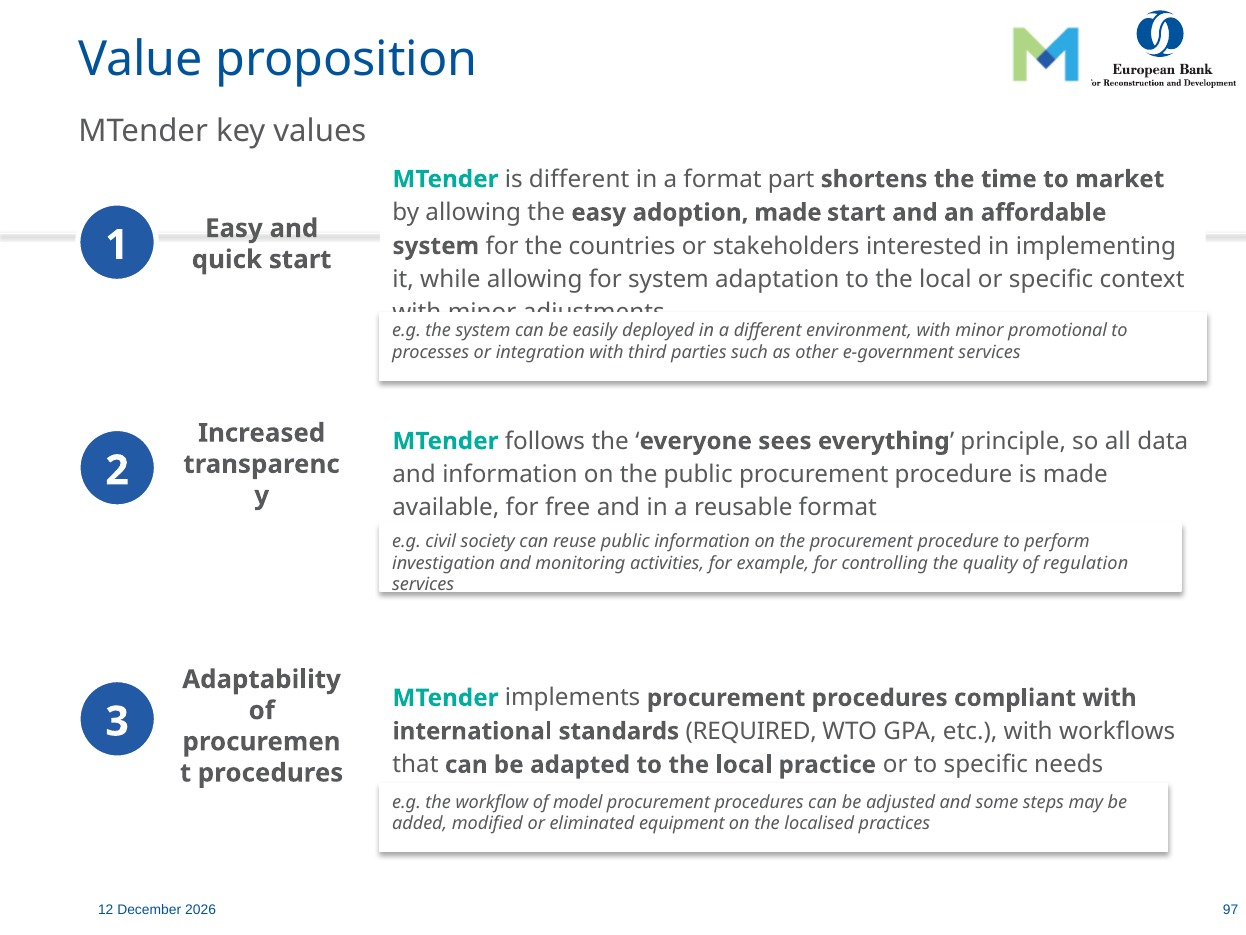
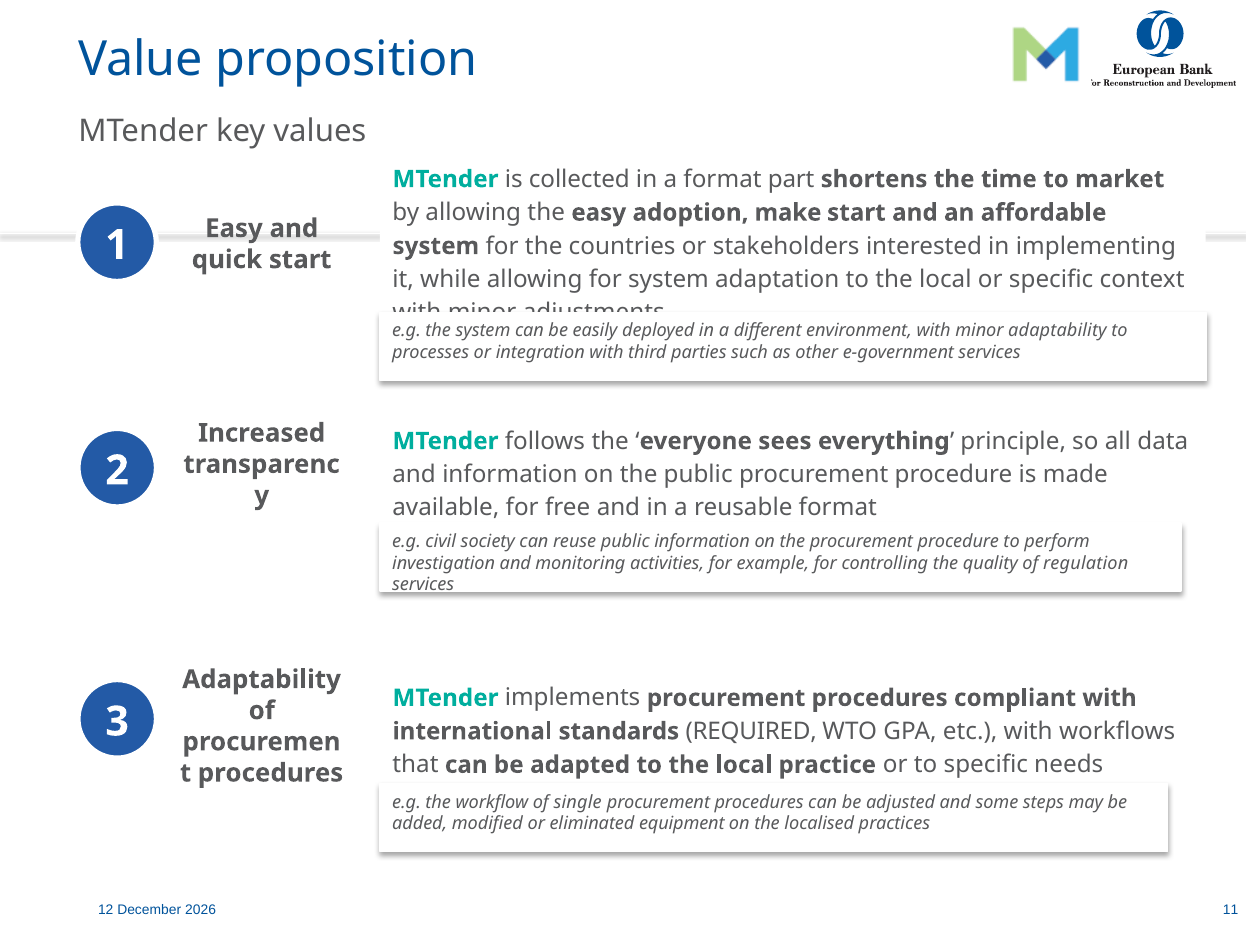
is different: different -> collected
adoption made: made -> make
minor promotional: promotional -> adaptability
model: model -> single
97: 97 -> 11
